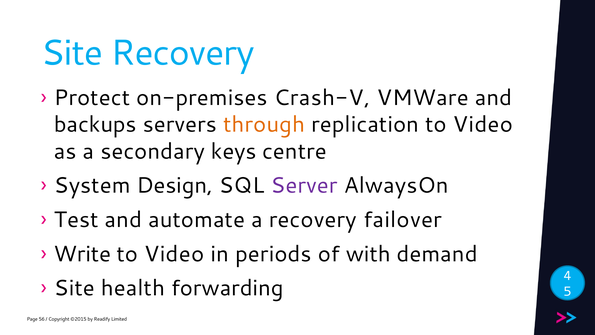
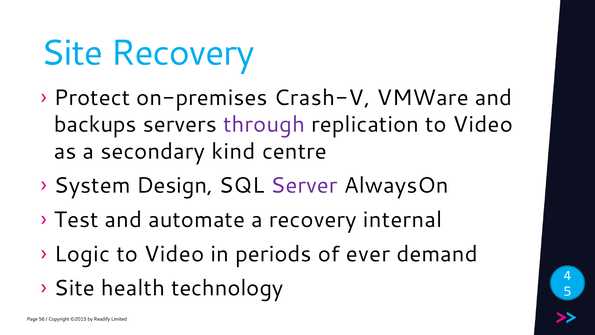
through colour: orange -> purple
keys: keys -> kind
failover: failover -> internal
Write: Write -> Logic
with: with -> ever
forwarding: forwarding -> technology
